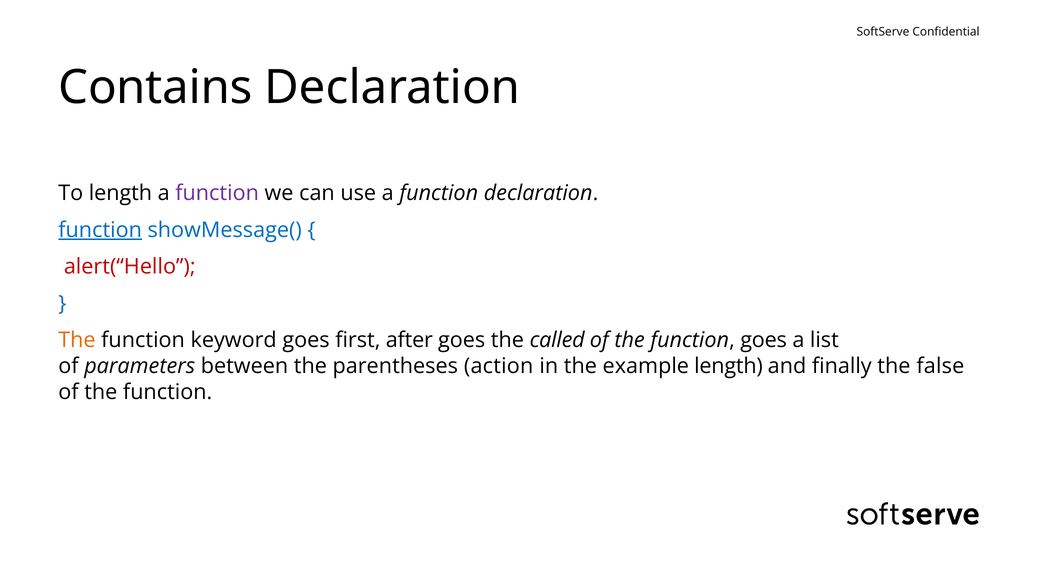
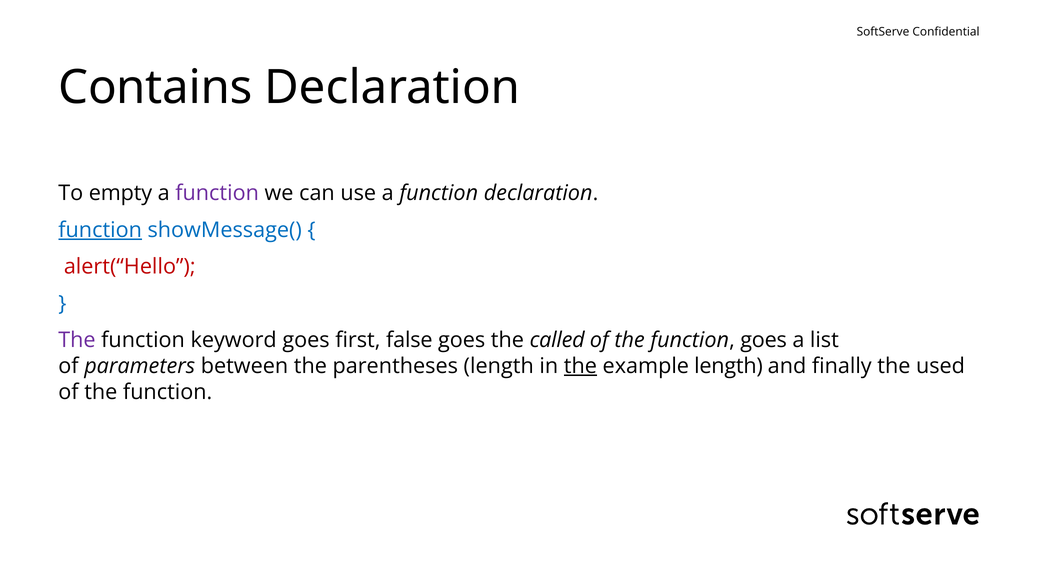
To length: length -> empty
The at (77, 340) colour: orange -> purple
after: after -> false
parentheses action: action -> length
the at (580, 366) underline: none -> present
false: false -> used
